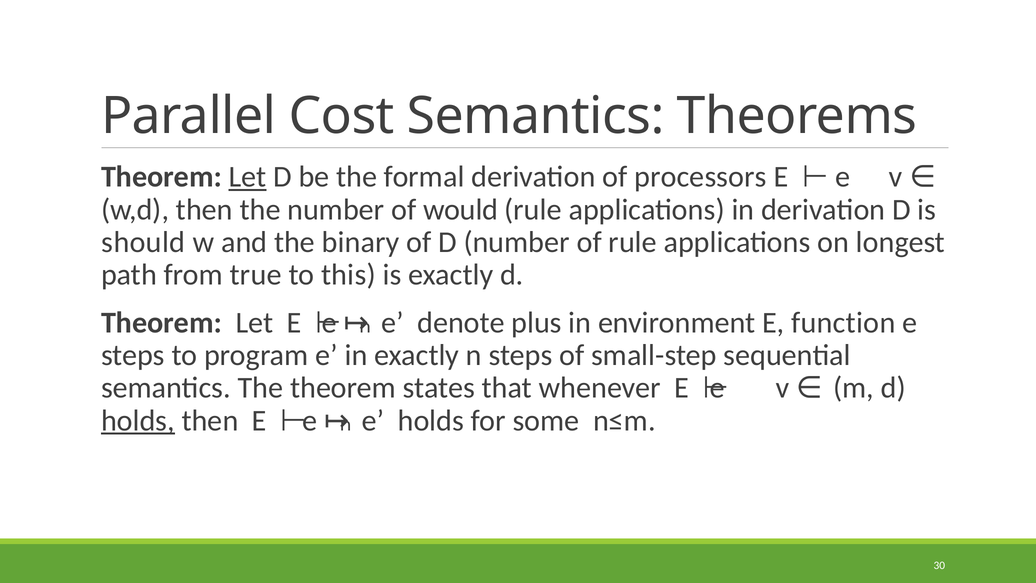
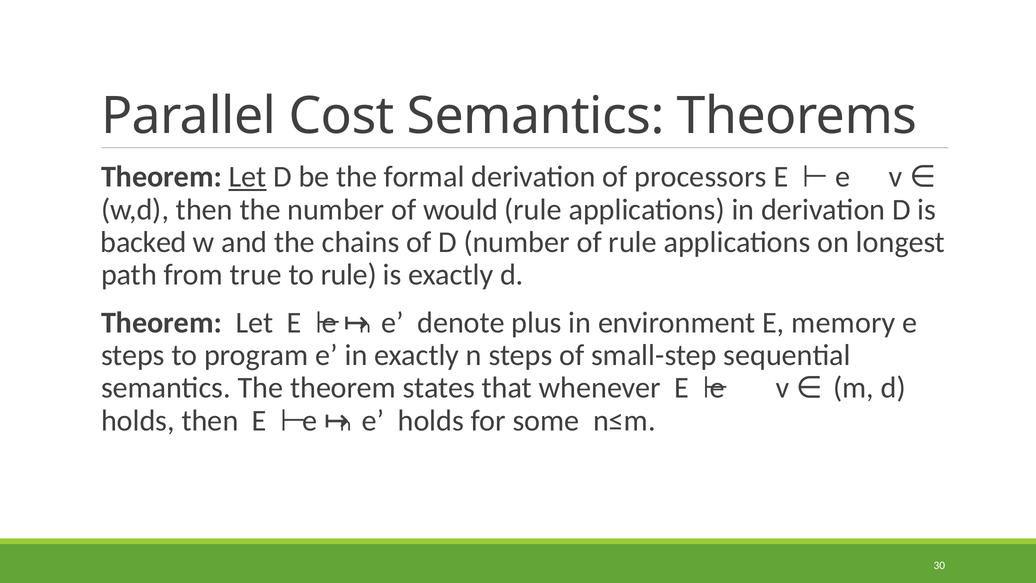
should: should -> backed
binary: binary -> chains
to this: this -> rule
function: function -> memory
holds at (138, 420) underline: present -> none
